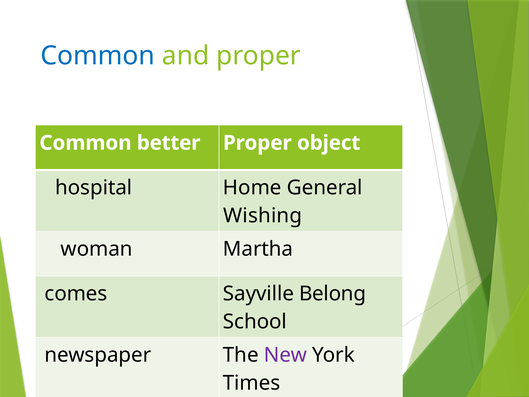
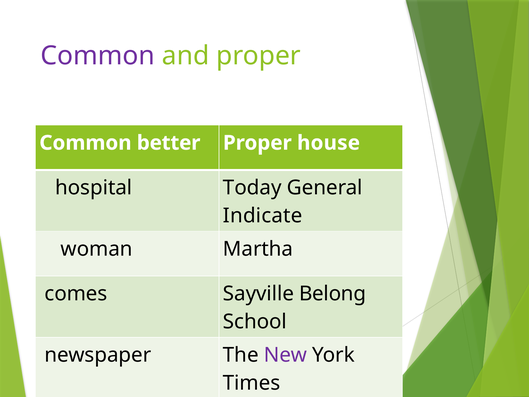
Common at (98, 56) colour: blue -> purple
object: object -> house
Home: Home -> Today
Wishing: Wishing -> Indicate
